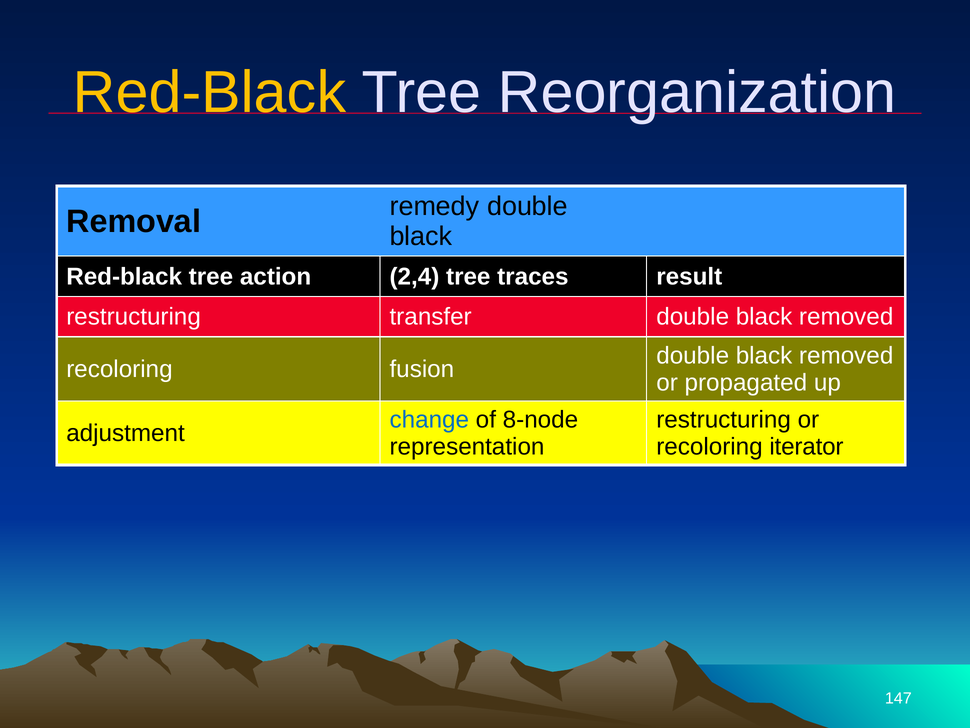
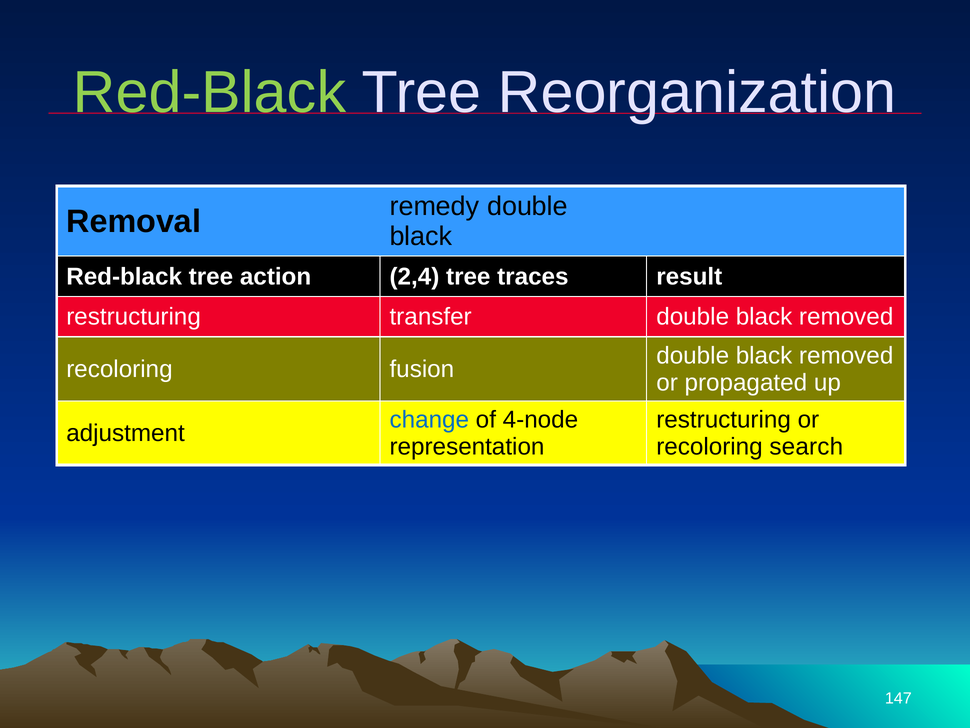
Red-Black at (209, 93) colour: yellow -> light green
8-node: 8-node -> 4-node
iterator: iterator -> search
